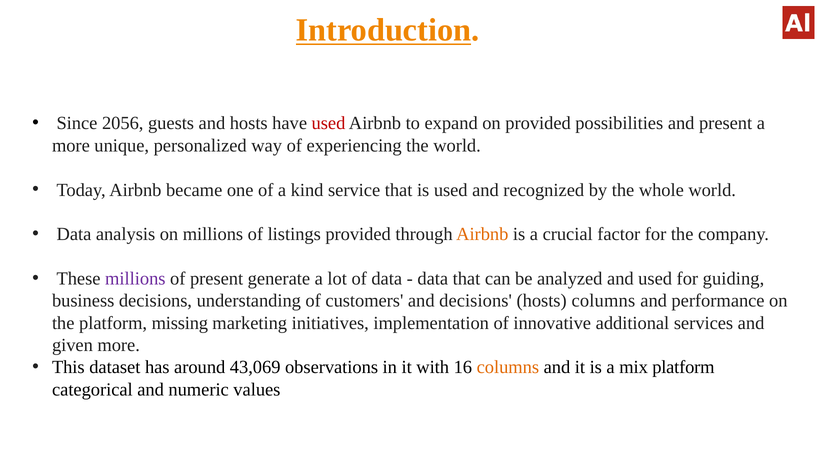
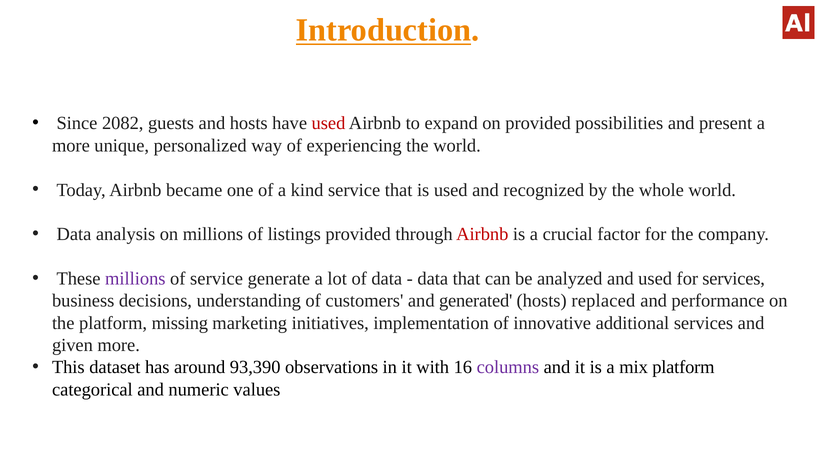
2056: 2056 -> 2082
Airbnb at (482, 234) colour: orange -> red
of present: present -> service
for guiding: guiding -> services
and decisions: decisions -> generated
hosts columns: columns -> replaced
43,069: 43,069 -> 93,390
columns at (508, 367) colour: orange -> purple
